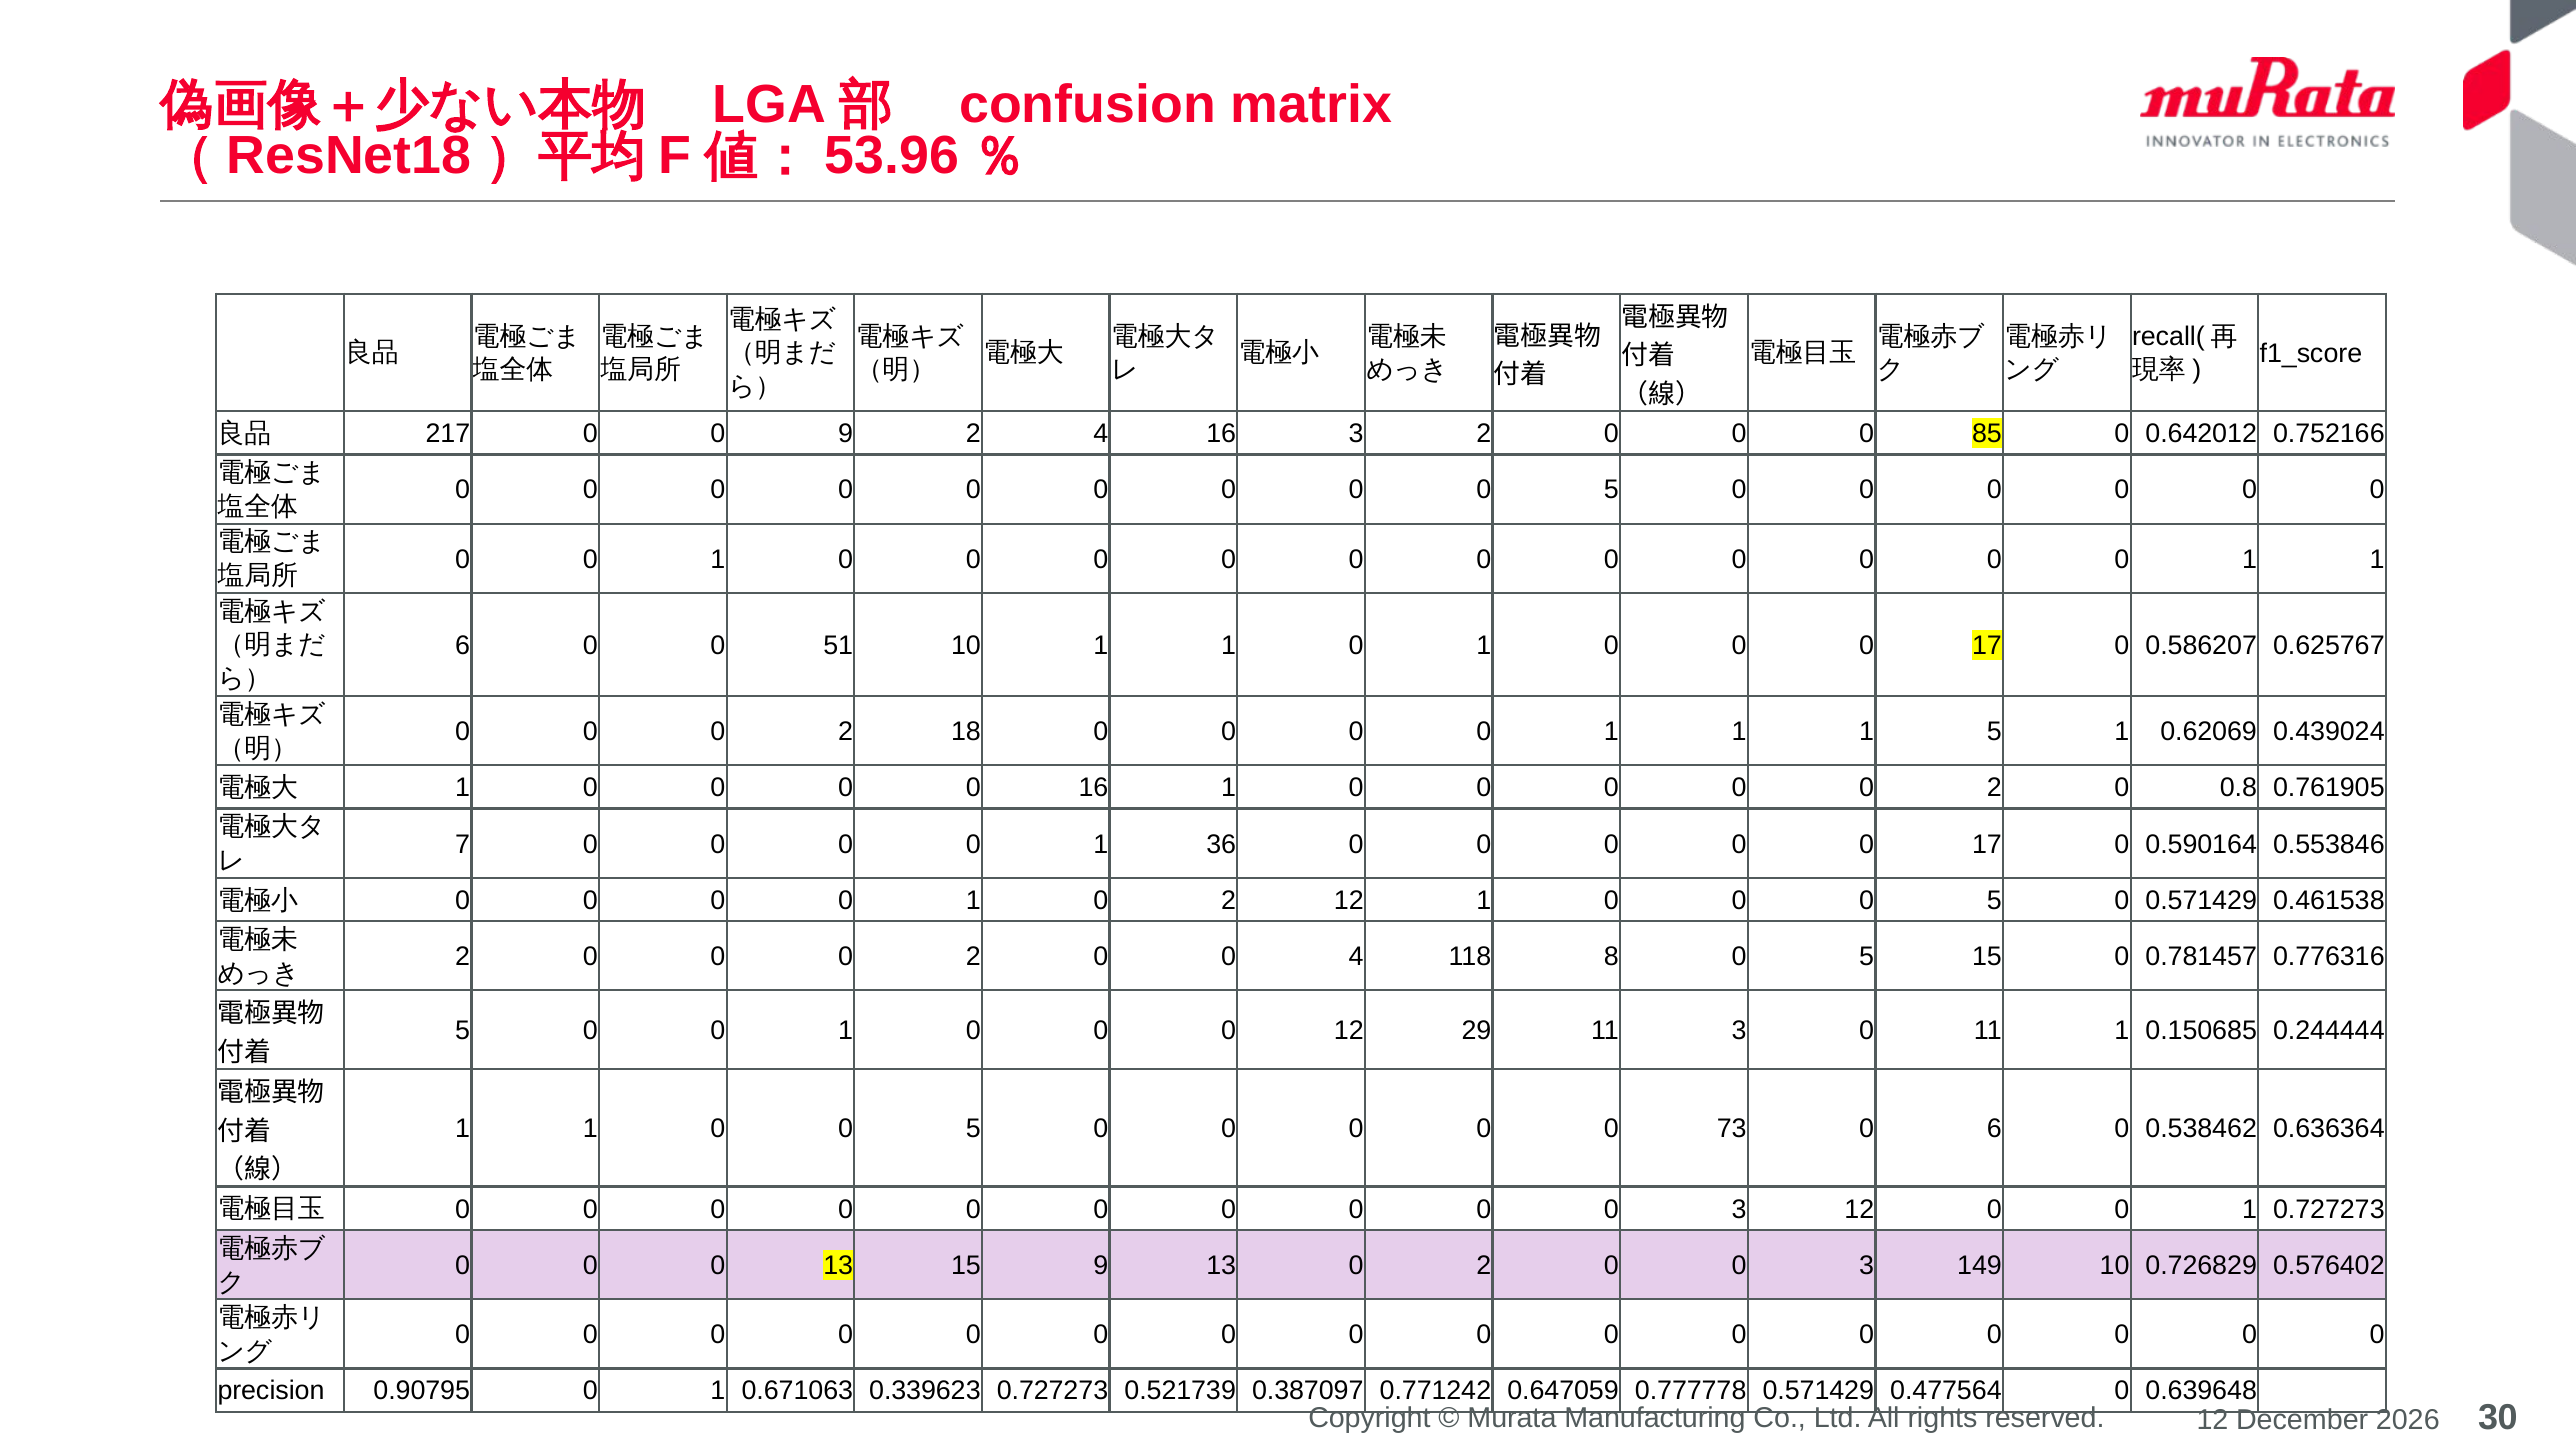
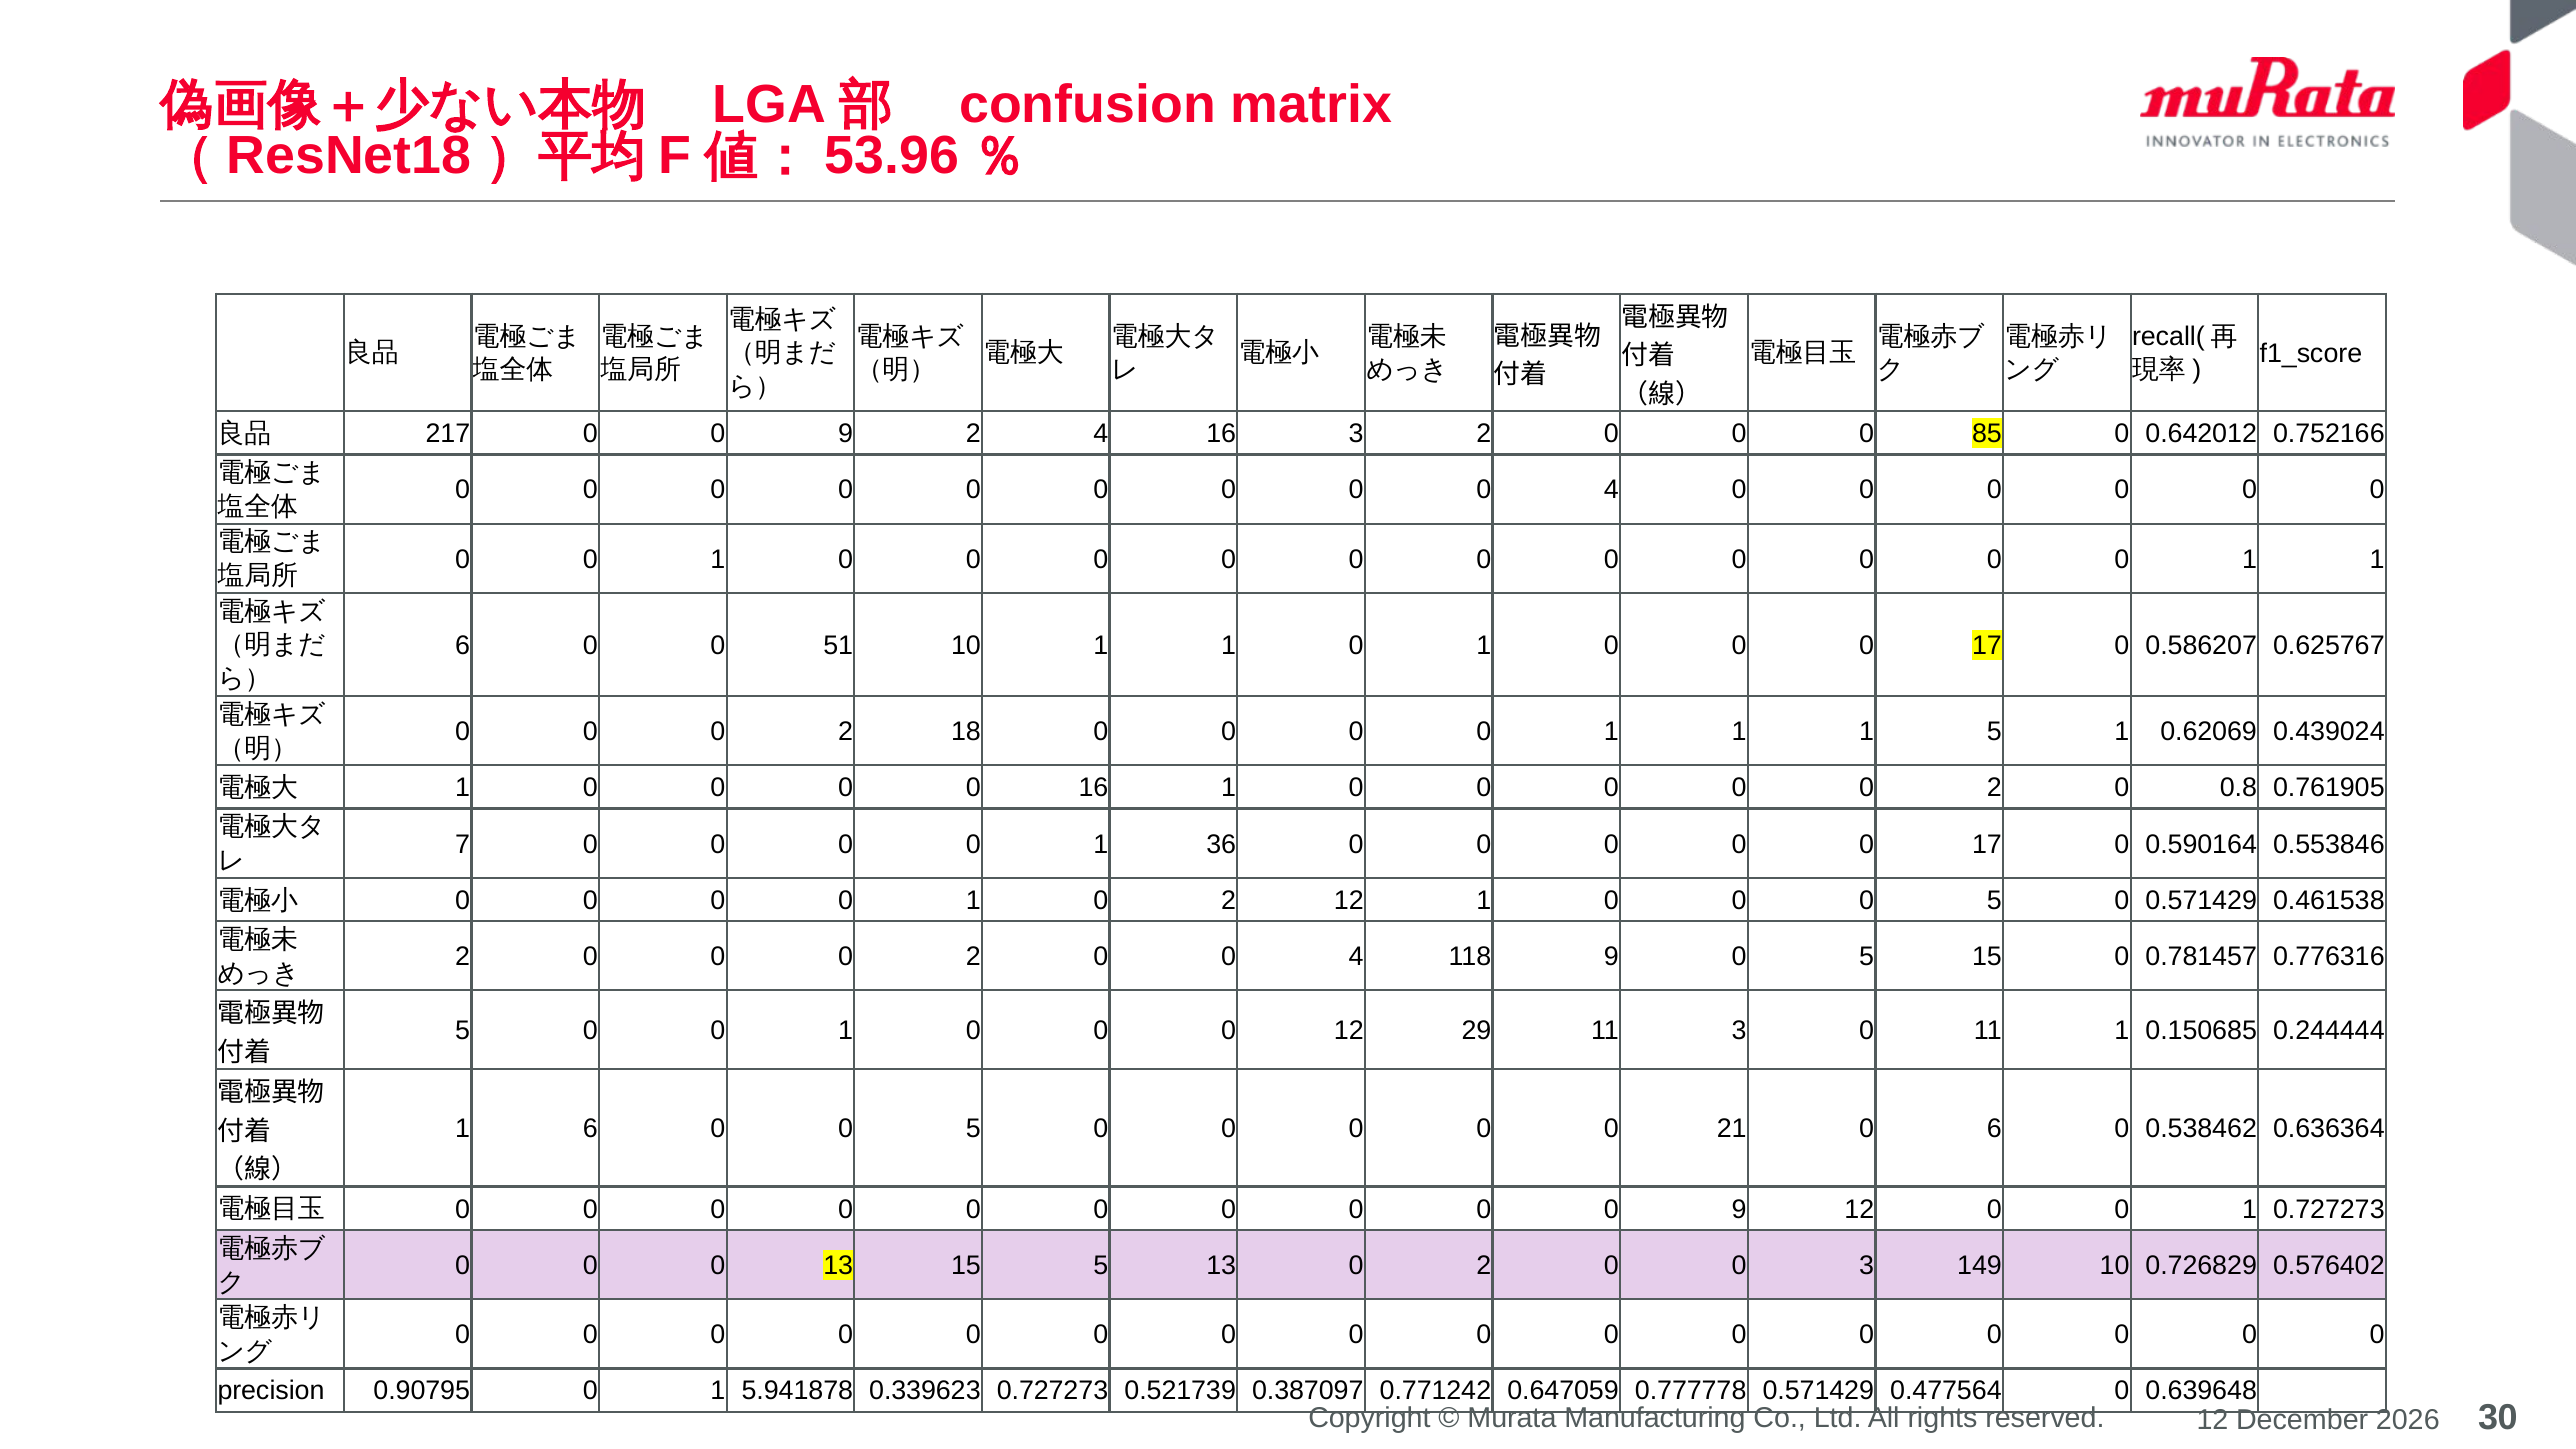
5 at (1611, 490): 5 -> 4
118 8: 8 -> 9
1 at (590, 1129): 1 -> 6
73: 73 -> 21
0 0 0 3: 3 -> 9
15 9: 9 -> 5
0.671063: 0.671063 -> 5.941878
